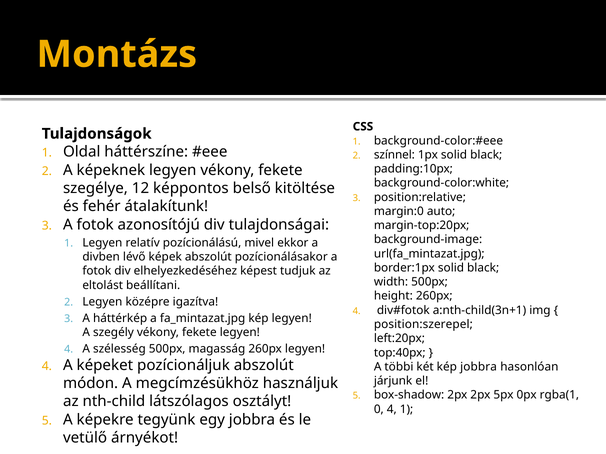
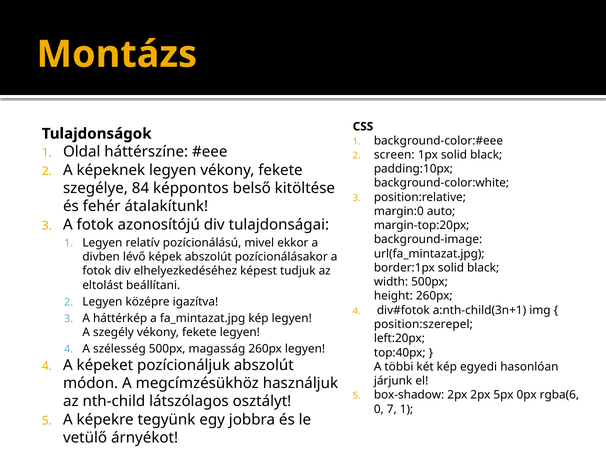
színnel: színnel -> screen
12: 12 -> 84
kép jobbra: jobbra -> egyedi
rgba(1: rgba(1 -> rgba(6
0 4: 4 -> 7
